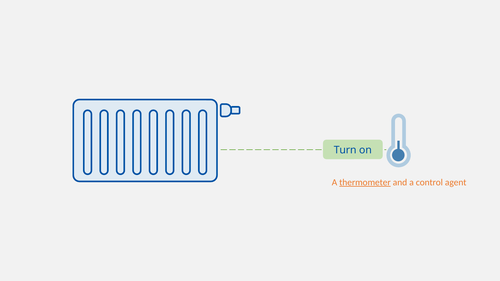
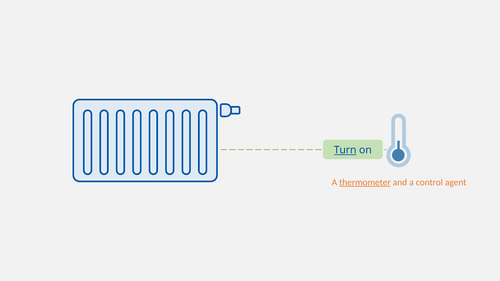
Turn underline: none -> present
